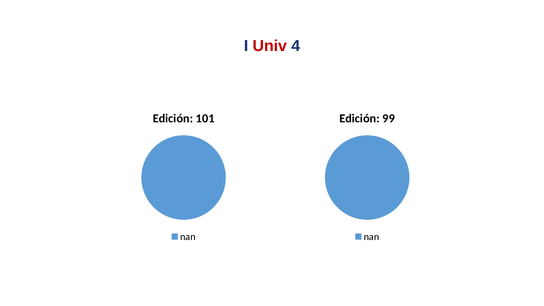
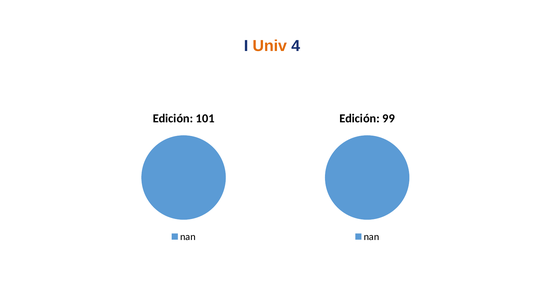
Univ colour: red -> orange
